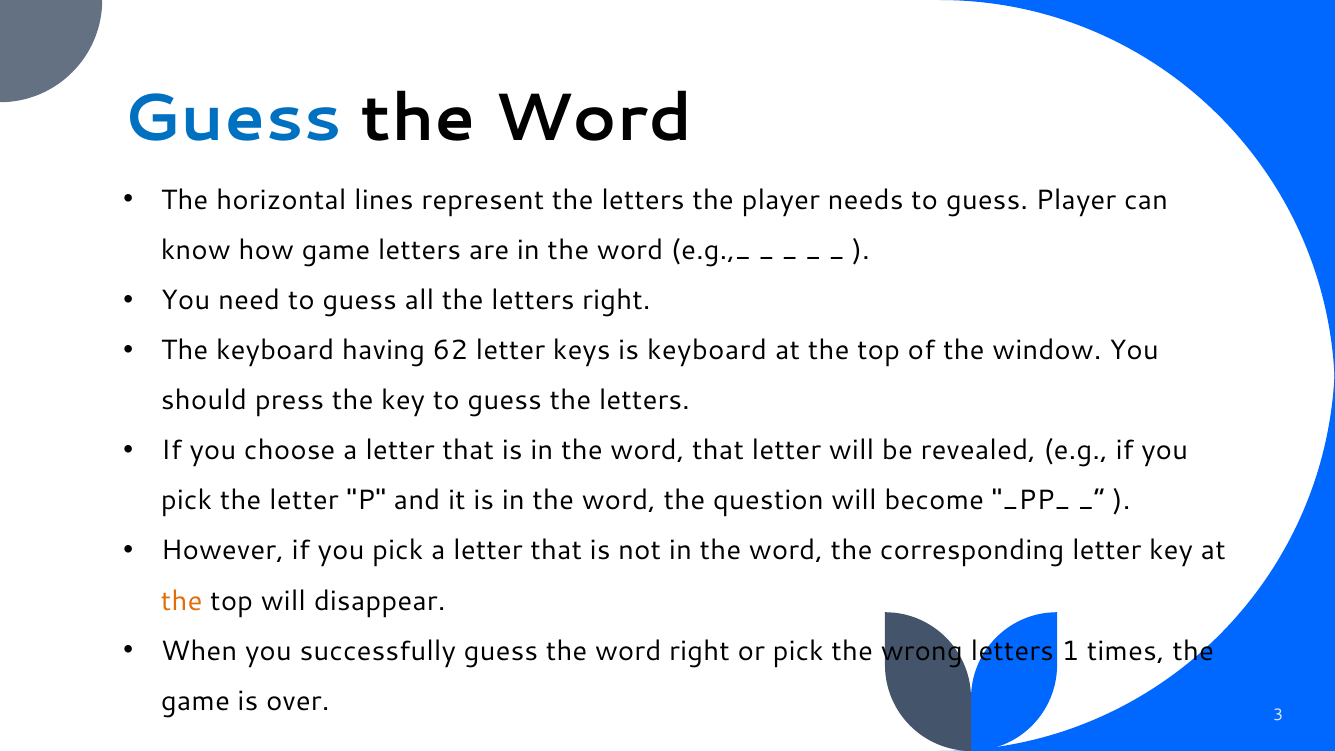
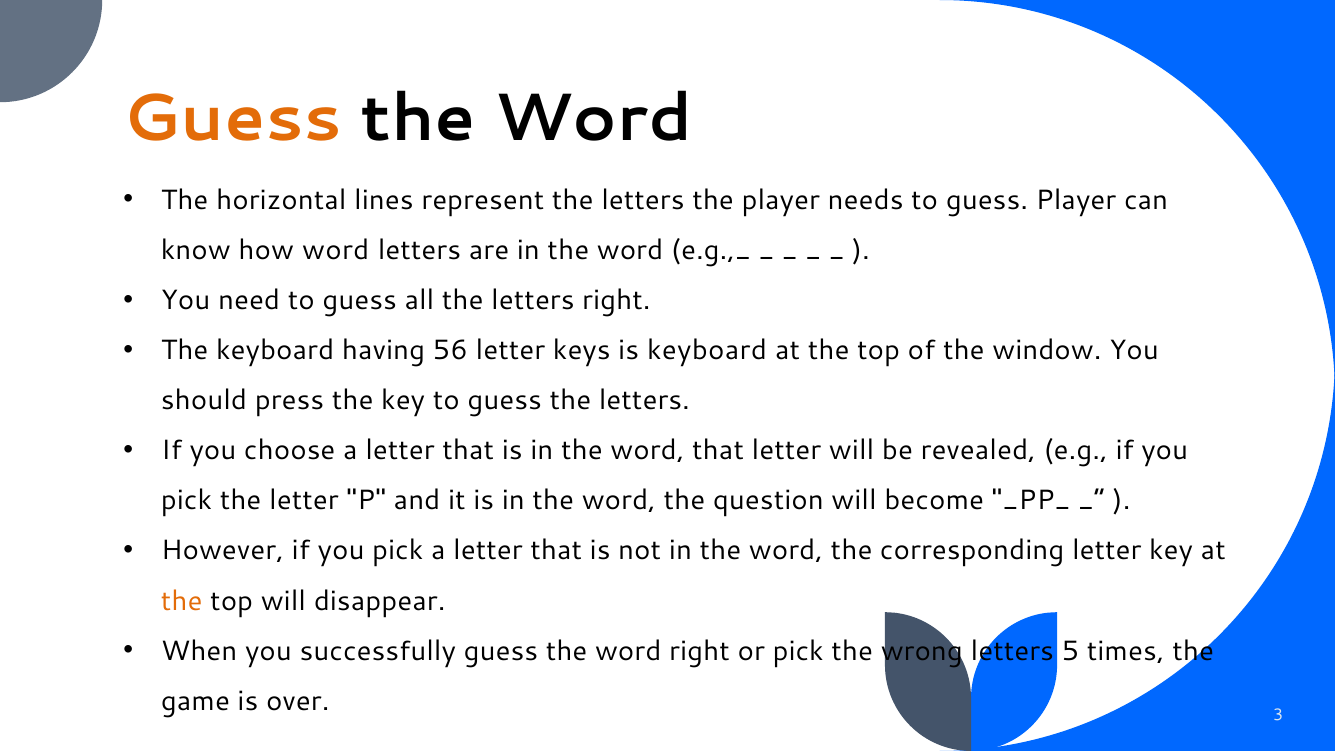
Guess at (233, 119) colour: blue -> orange
how game: game -> word
62: 62 -> 56
1: 1 -> 5
